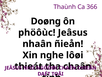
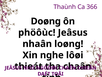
ñieån: ñieån -> loøng
